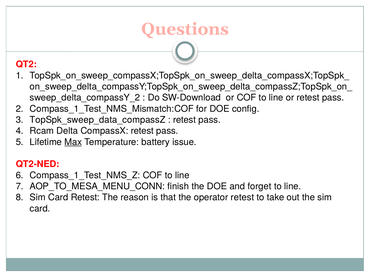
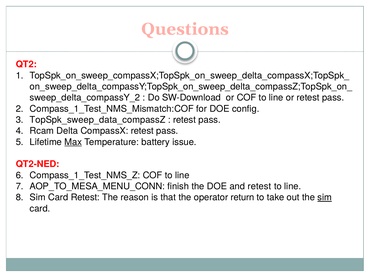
and forget: forget -> retest
operator retest: retest -> return
sim at (325, 198) underline: none -> present
